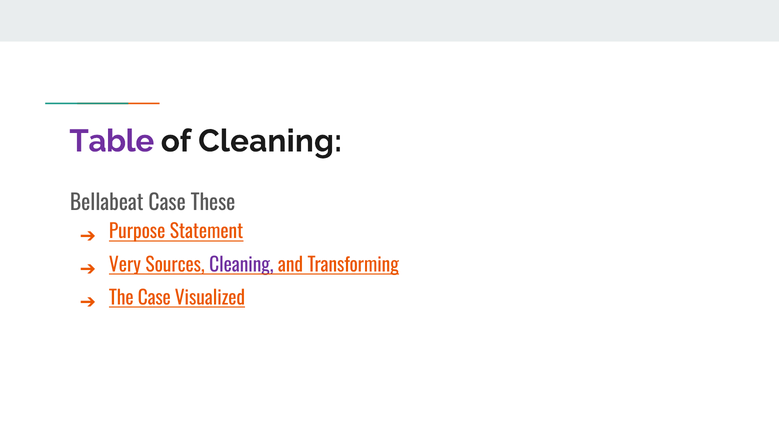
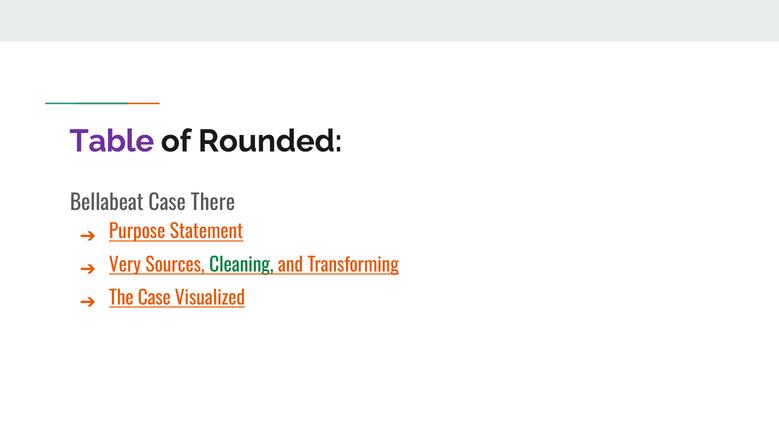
of Cleaning: Cleaning -> Rounded
These: These -> There
Cleaning at (241, 265) colour: purple -> green
